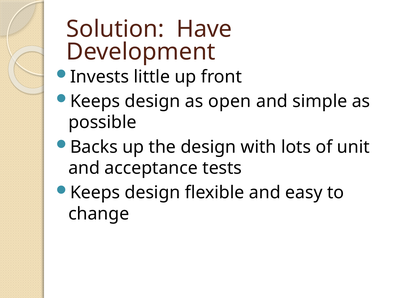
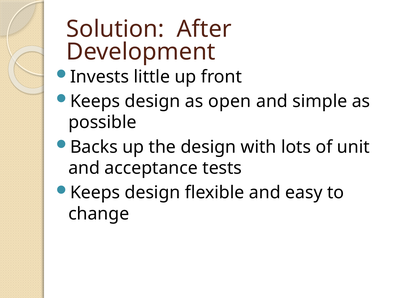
Have: Have -> After
